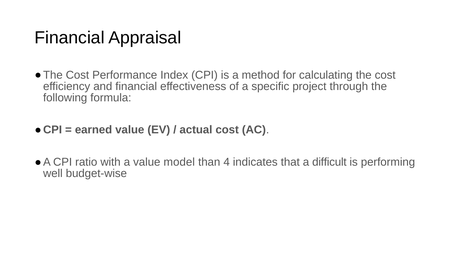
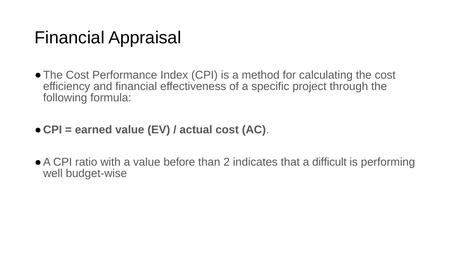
model: model -> before
4: 4 -> 2
